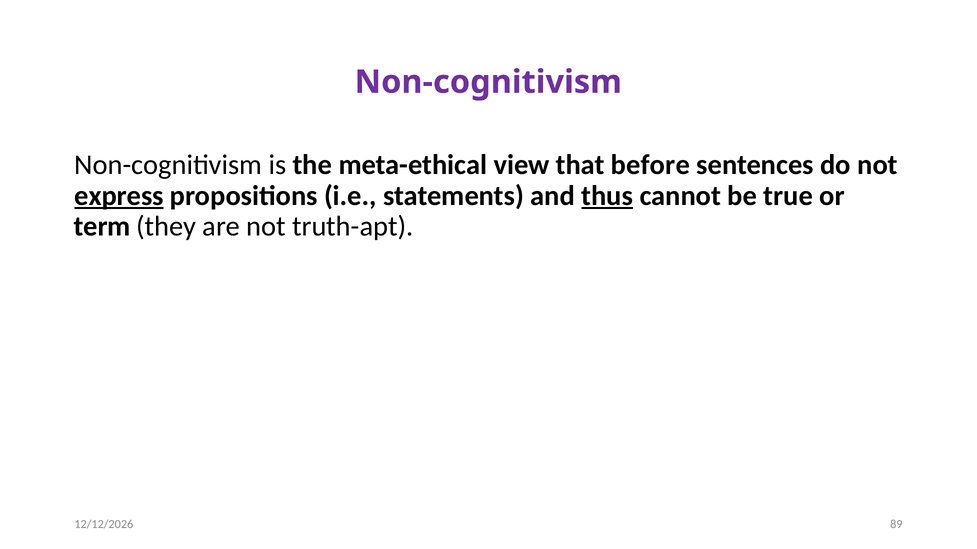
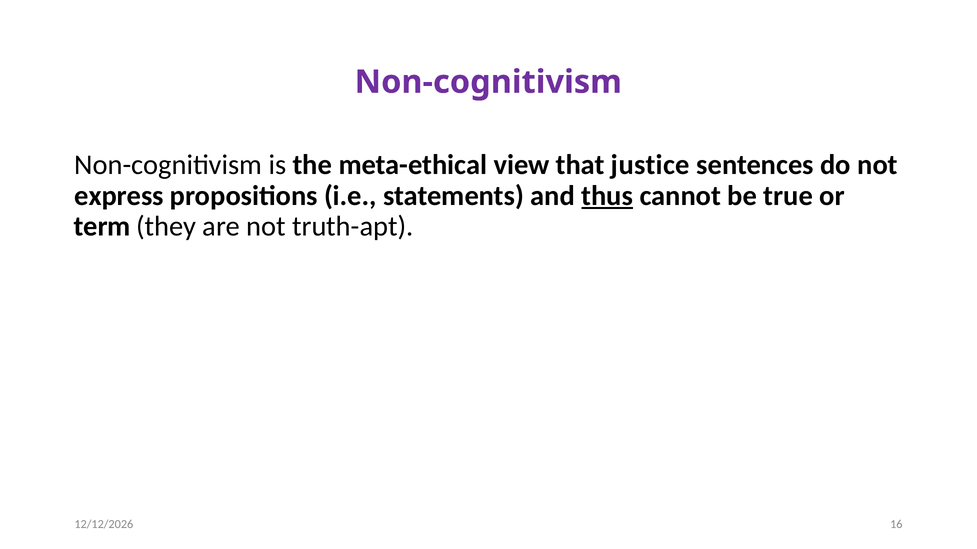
before: before -> justice
express underline: present -> none
89: 89 -> 16
